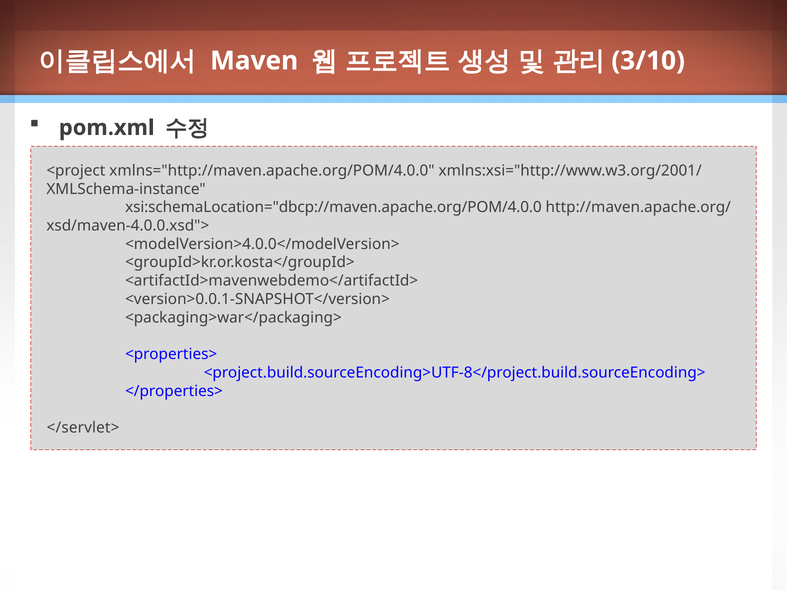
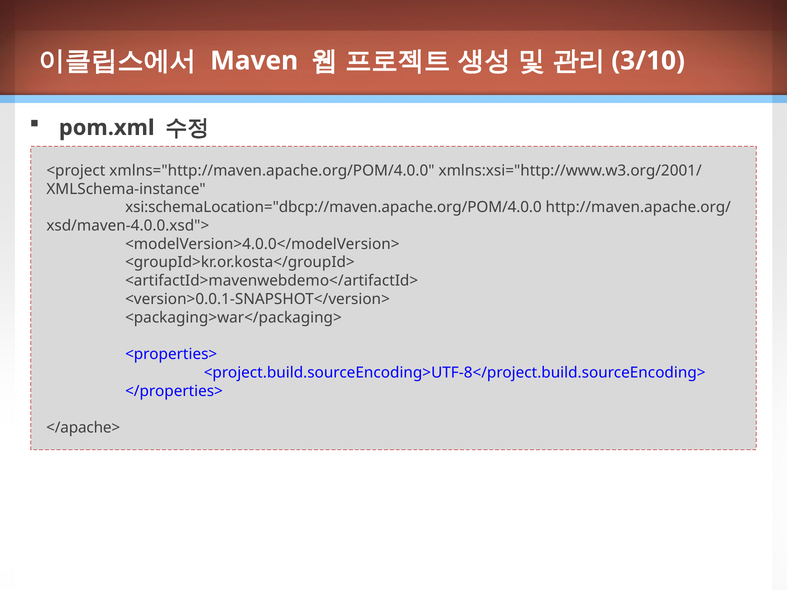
</servlet>: </servlet> -> </apache>
